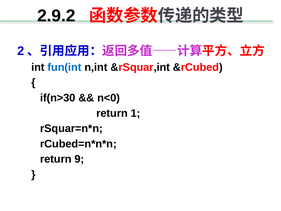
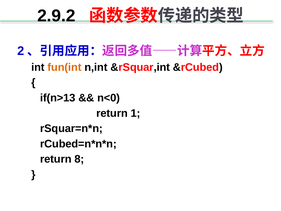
fun(int colour: blue -> orange
if(n>30: if(n>30 -> if(n>13
9: 9 -> 8
